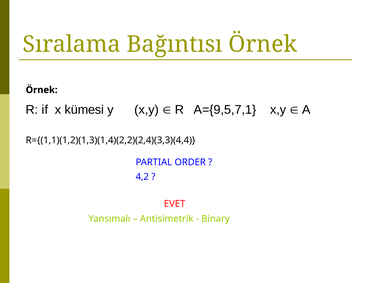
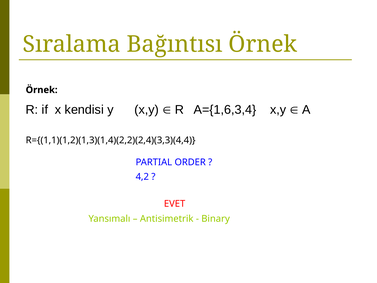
kümesi: kümesi -> kendisi
A={9,5,7,1: A={9,5,7,1 -> A={1,6,3,4
